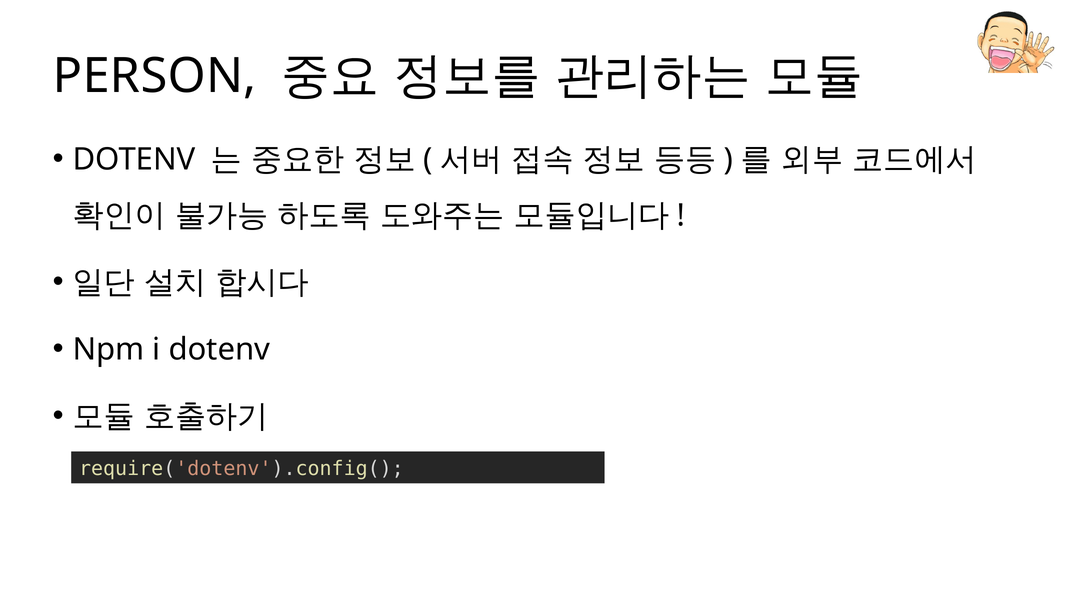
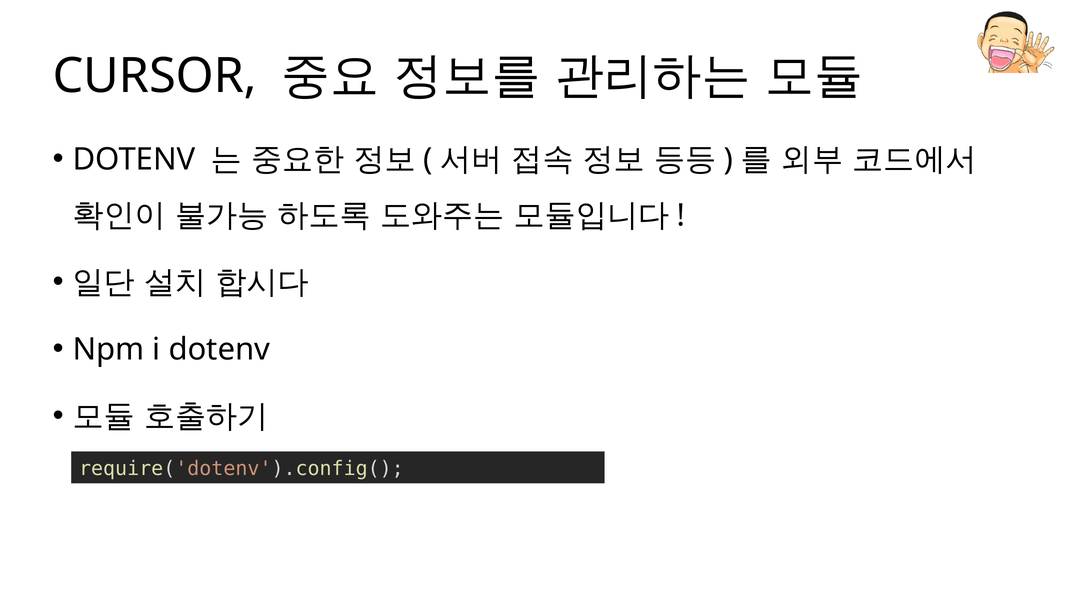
PERSON: PERSON -> CURSOR
